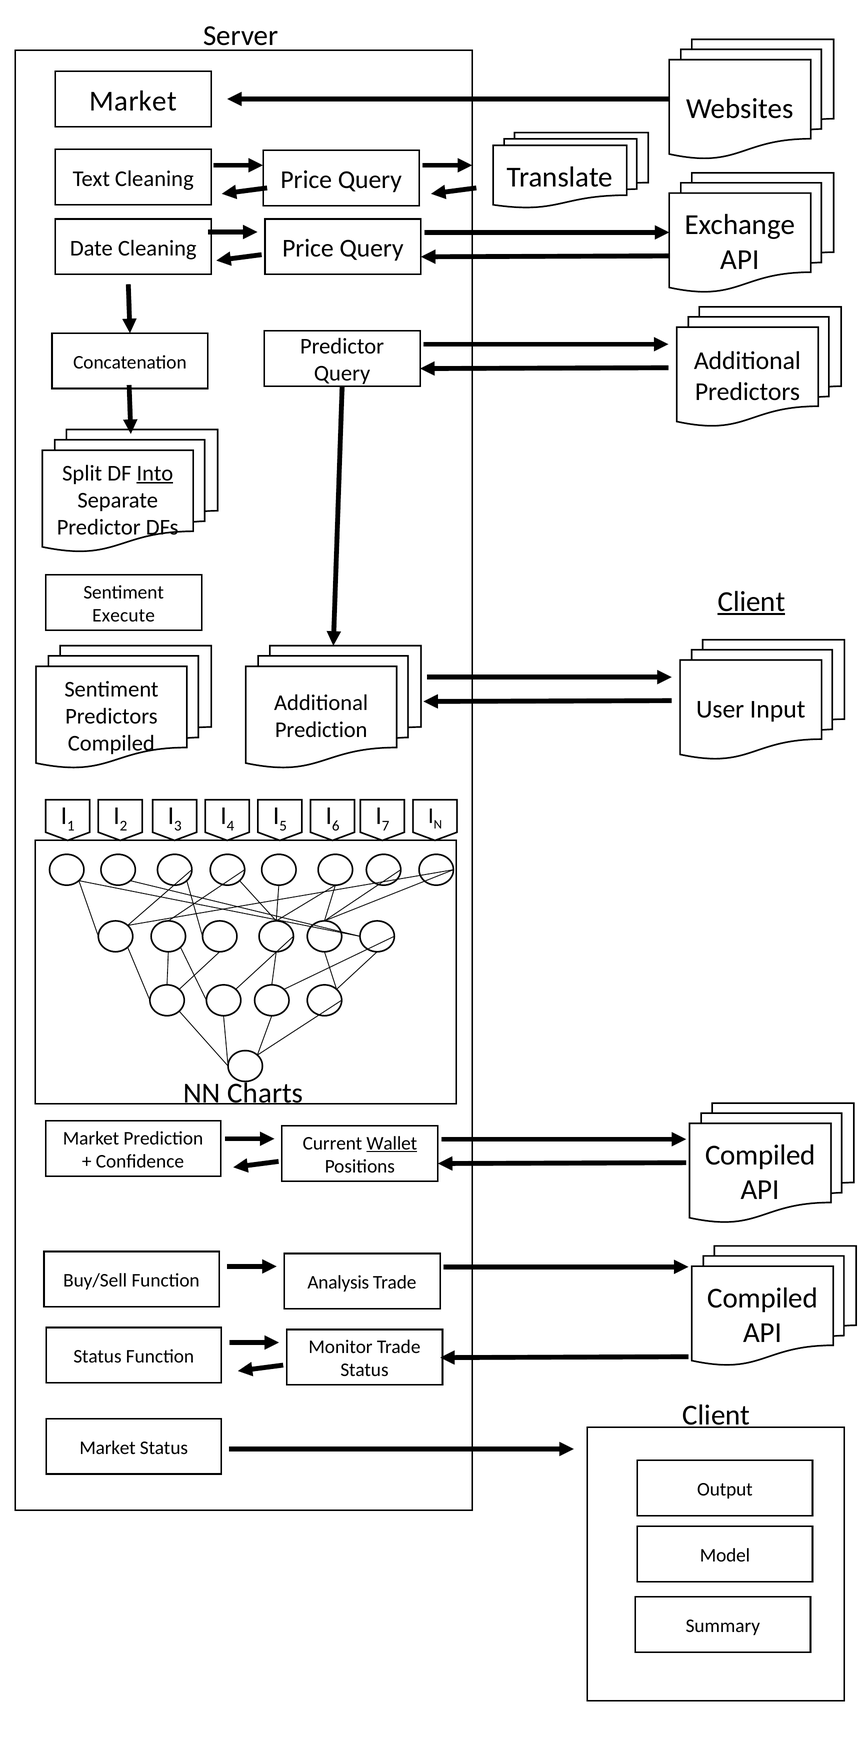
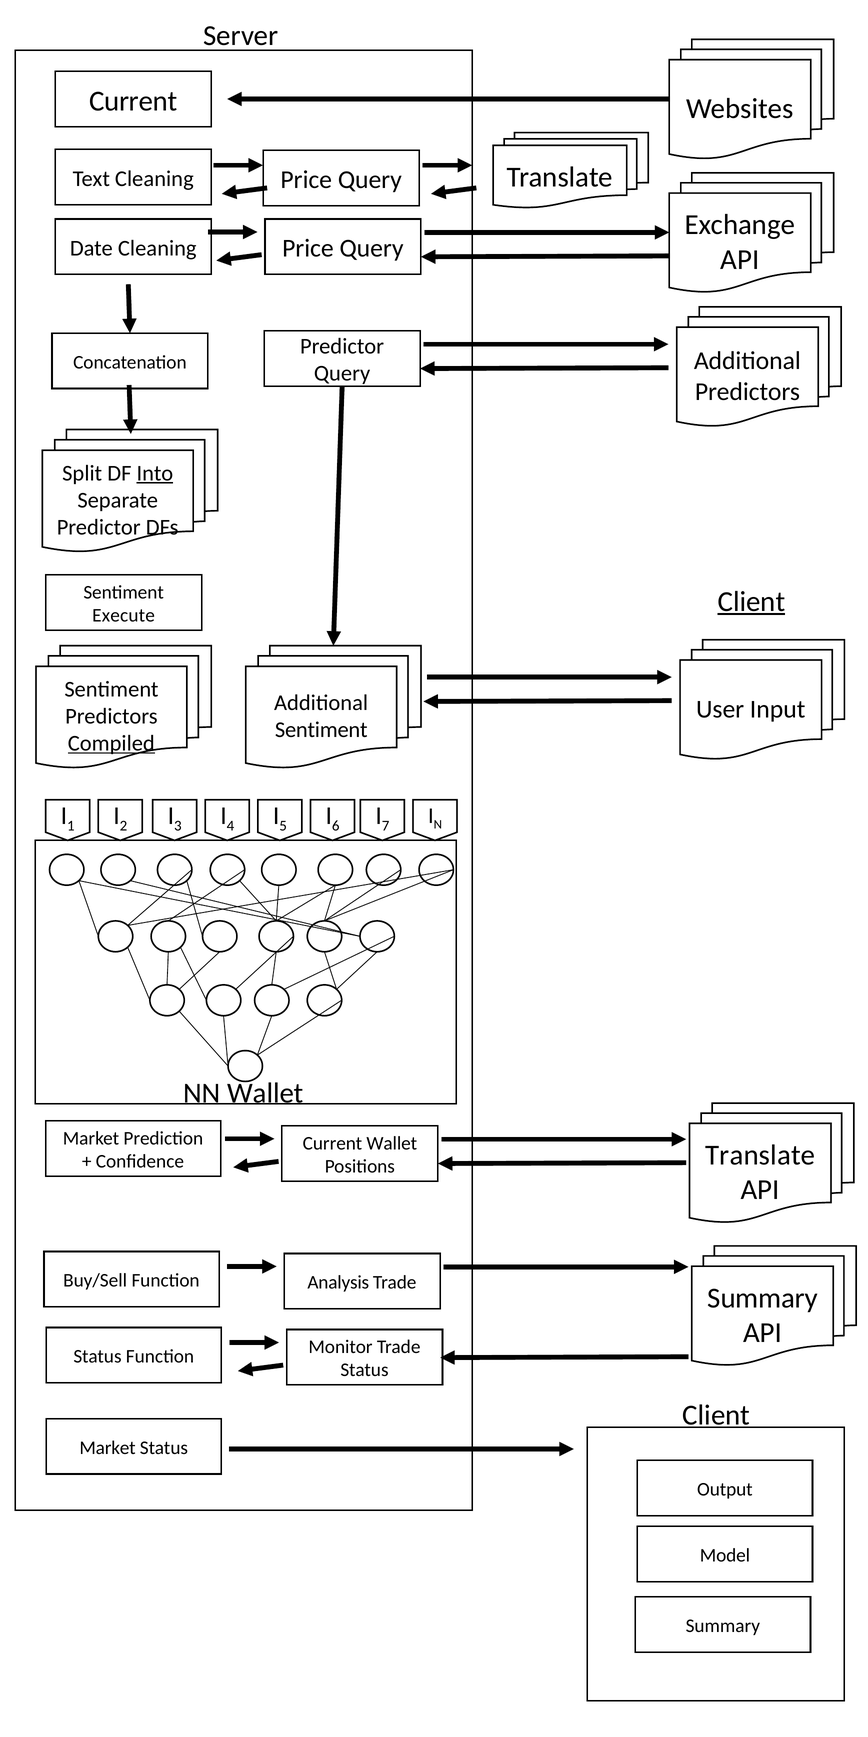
Market at (133, 101): Market -> Current
Prediction at (321, 729): Prediction -> Sentiment
Compiled at (111, 743) underline: none -> present
NN Charts: Charts -> Wallet
Wallet at (392, 1143) underline: present -> none
Confidence Compiled: Compiled -> Translate
Compiled at (763, 1297): Compiled -> Summary
